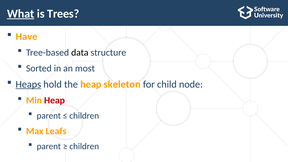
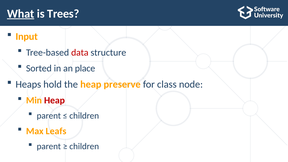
Have: Have -> Input
data colour: black -> red
most: most -> place
Heaps underline: present -> none
skeleton: skeleton -> preserve
child: child -> class
